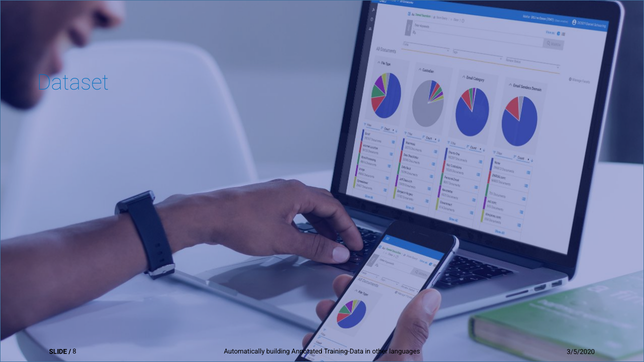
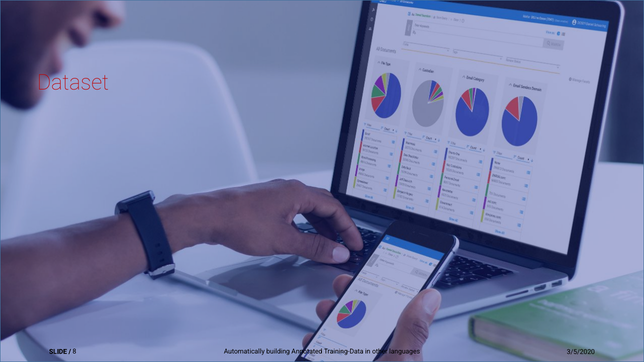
Dataset colour: blue -> red
